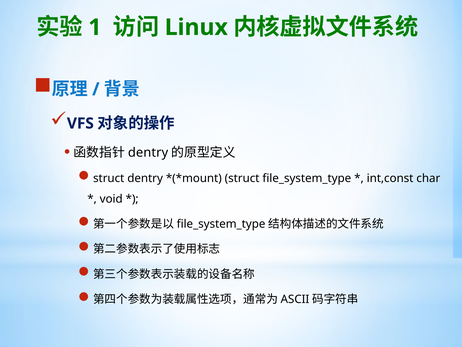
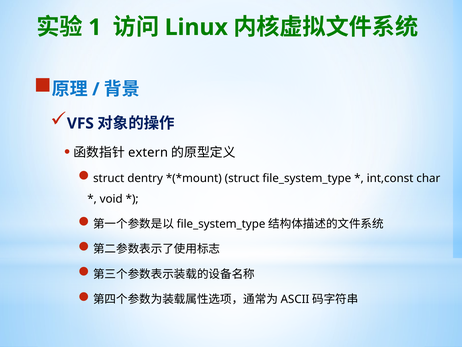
dentry at (148, 152): dentry -> extern
